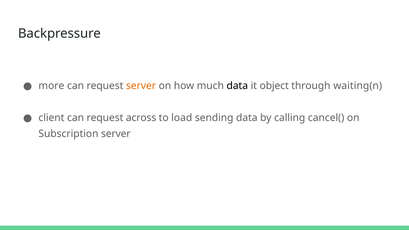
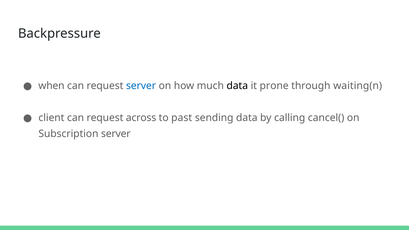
more: more -> when
server at (141, 86) colour: orange -> blue
object: object -> prone
load: load -> past
